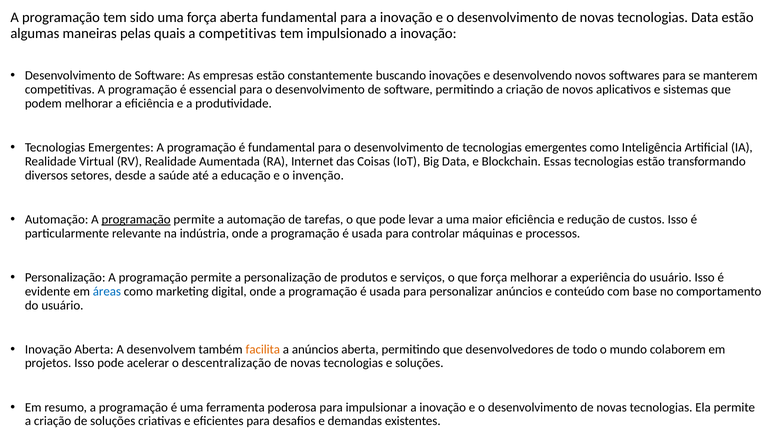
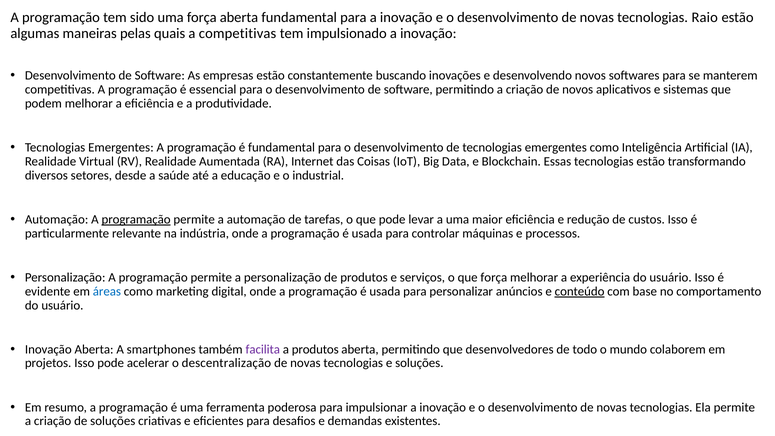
tecnologias Data: Data -> Raio
invenção: invenção -> industrial
conteúdo underline: none -> present
desenvolvem: desenvolvem -> smartphones
facilita colour: orange -> purple
a anúncios: anúncios -> produtos
